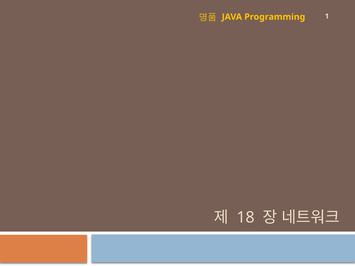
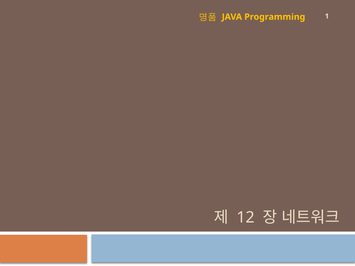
18: 18 -> 12
